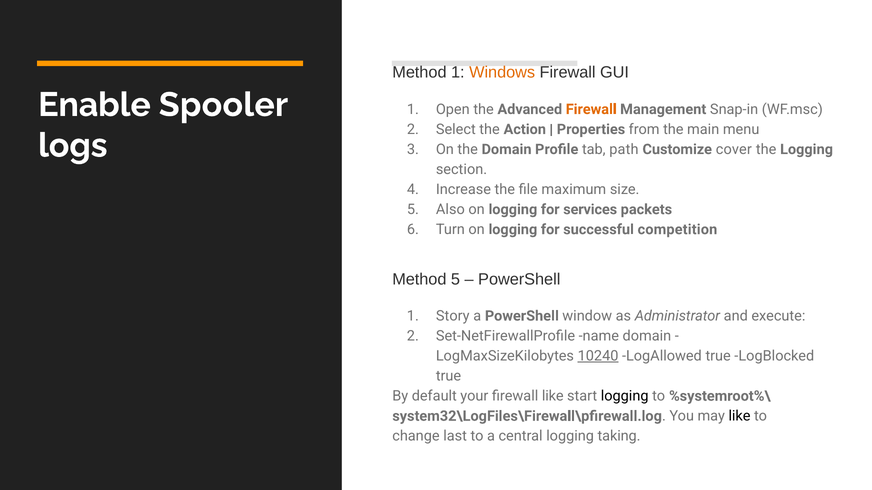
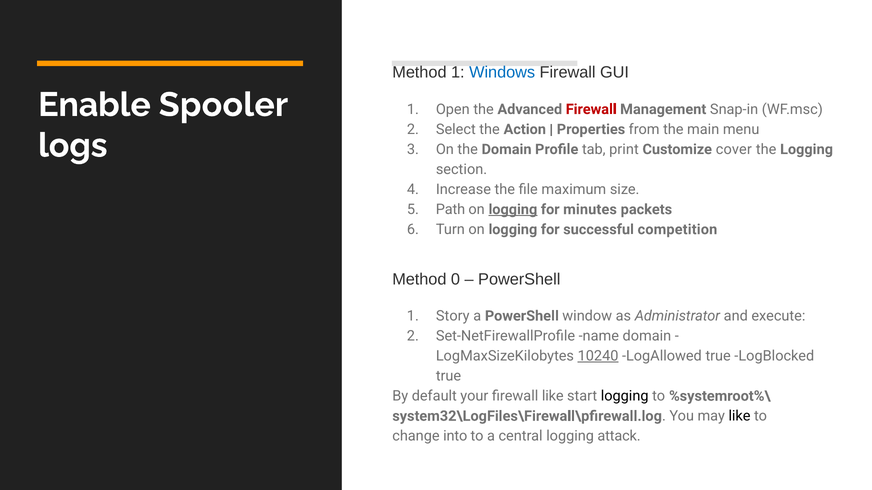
Windows colour: orange -> blue
Firewall at (591, 109) colour: orange -> red
path: path -> print
Also: Also -> Path
logging at (513, 210) underline: none -> present
services: services -> minutes
Method 5: 5 -> 0
last: last -> into
taking: taking -> attack
